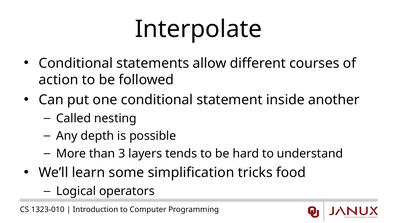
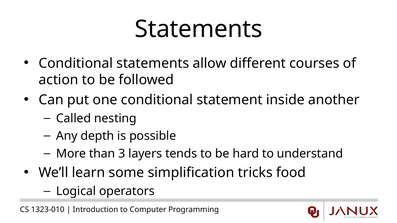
Interpolate at (198, 29): Interpolate -> Statements
